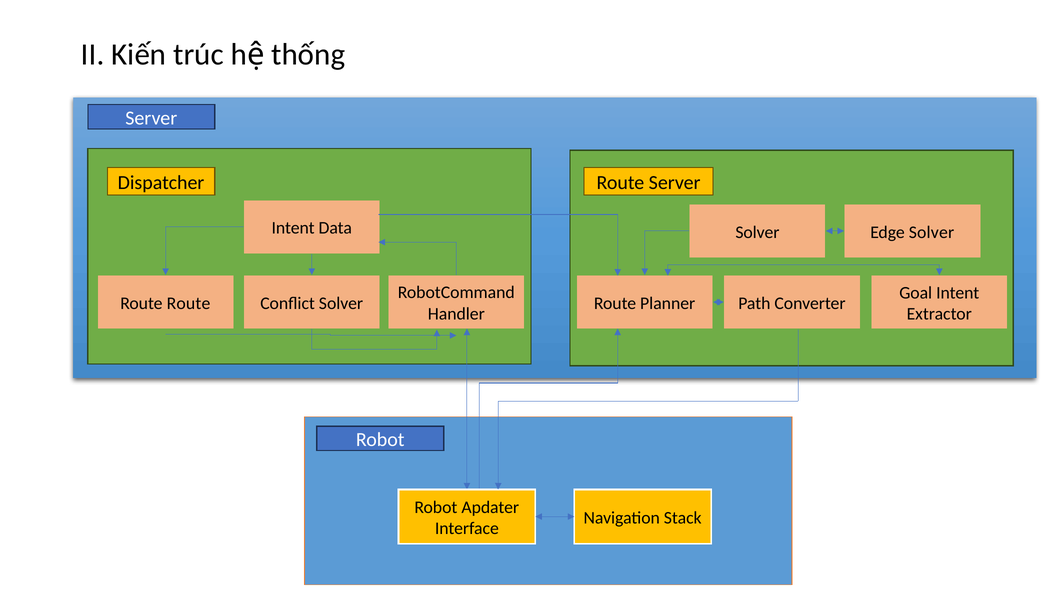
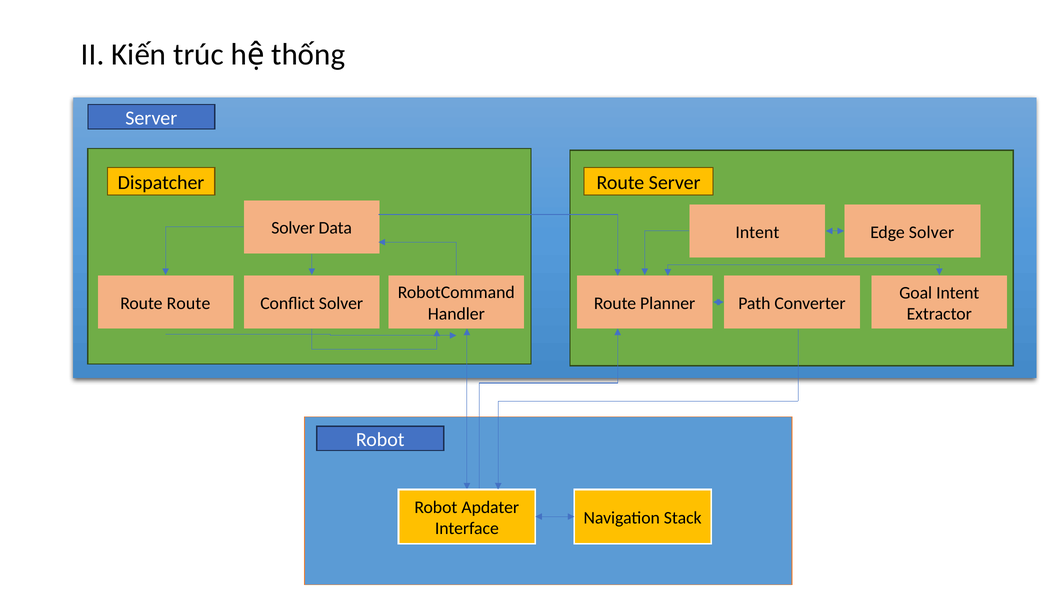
Intent at (293, 228): Intent -> Solver
Data Solver: Solver -> Intent
